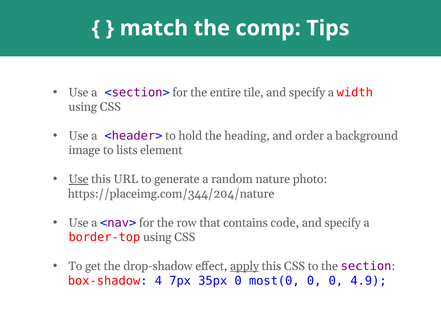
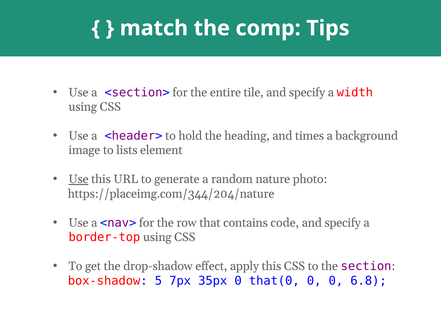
order: order -> times
apply underline: present -> none
4: 4 -> 5
most(0: most(0 -> that(0
4.9: 4.9 -> 6.8
